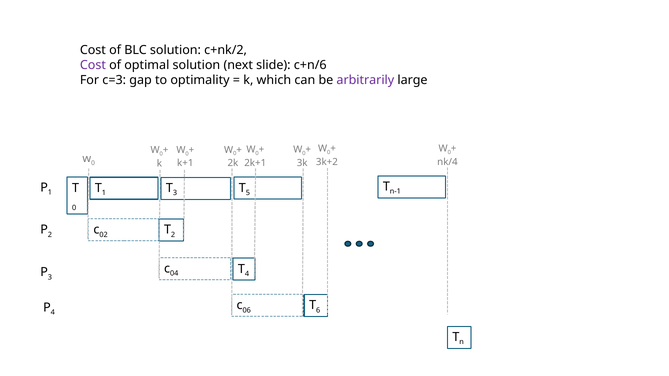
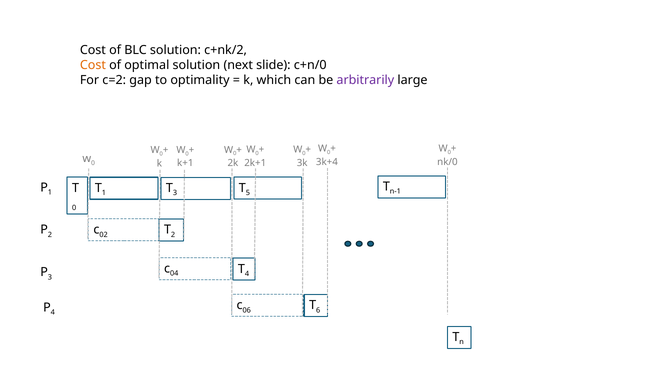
Cost at (93, 65) colour: purple -> orange
c+n/6: c+n/6 -> c+n/0
c=3: c=3 -> c=2
nk/4: nk/4 -> nk/0
3k+2: 3k+2 -> 3k+4
